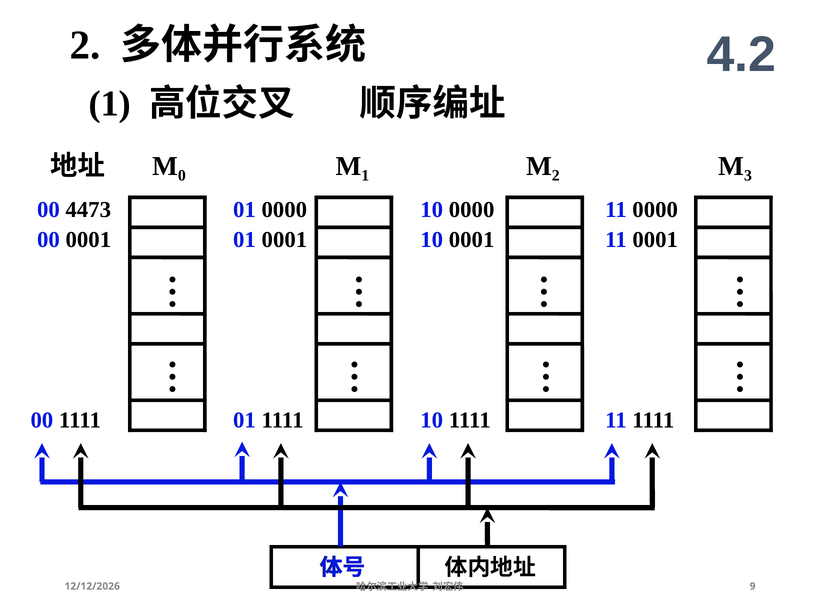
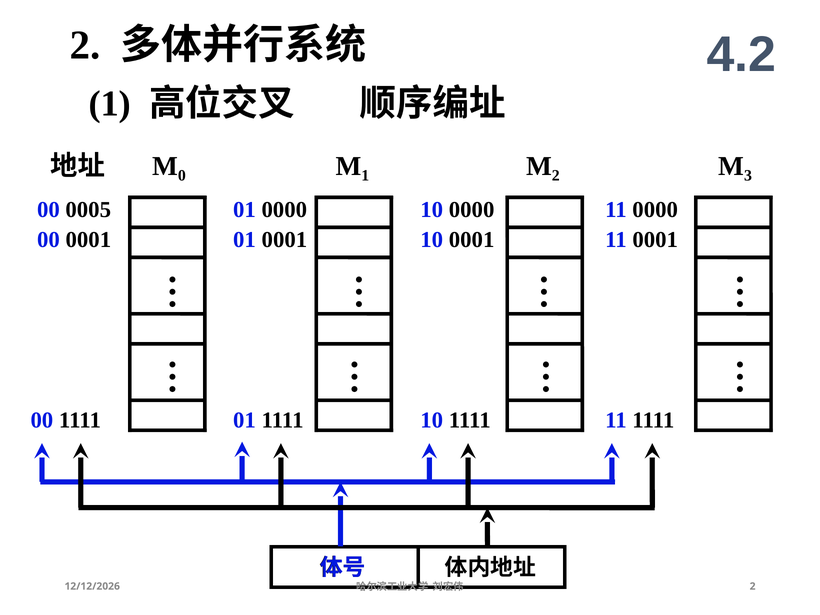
4473: 4473 -> 0005
9 at (753, 586): 9 -> 2
